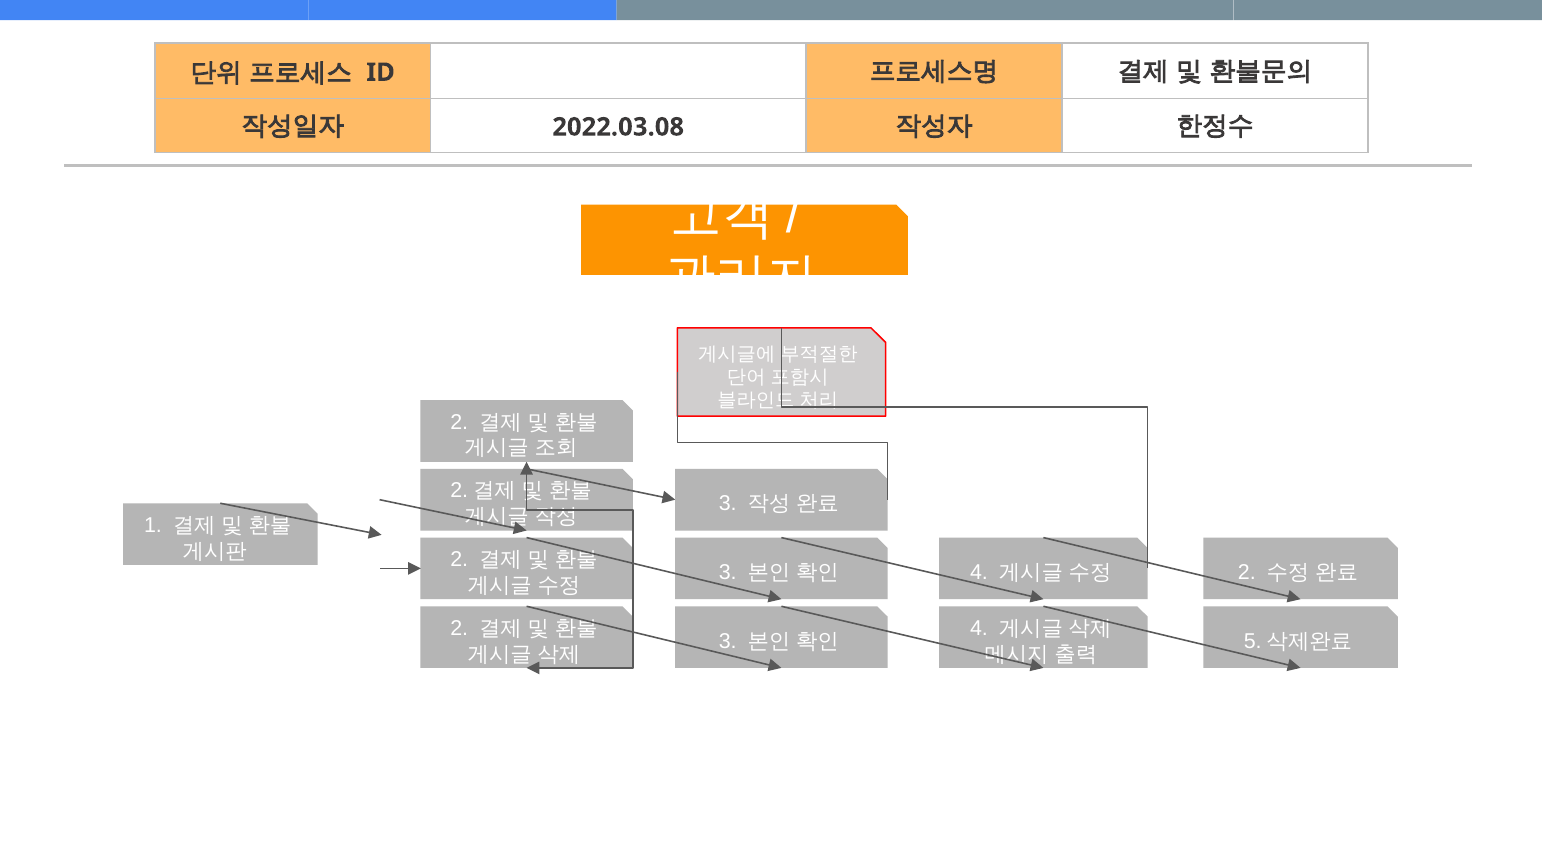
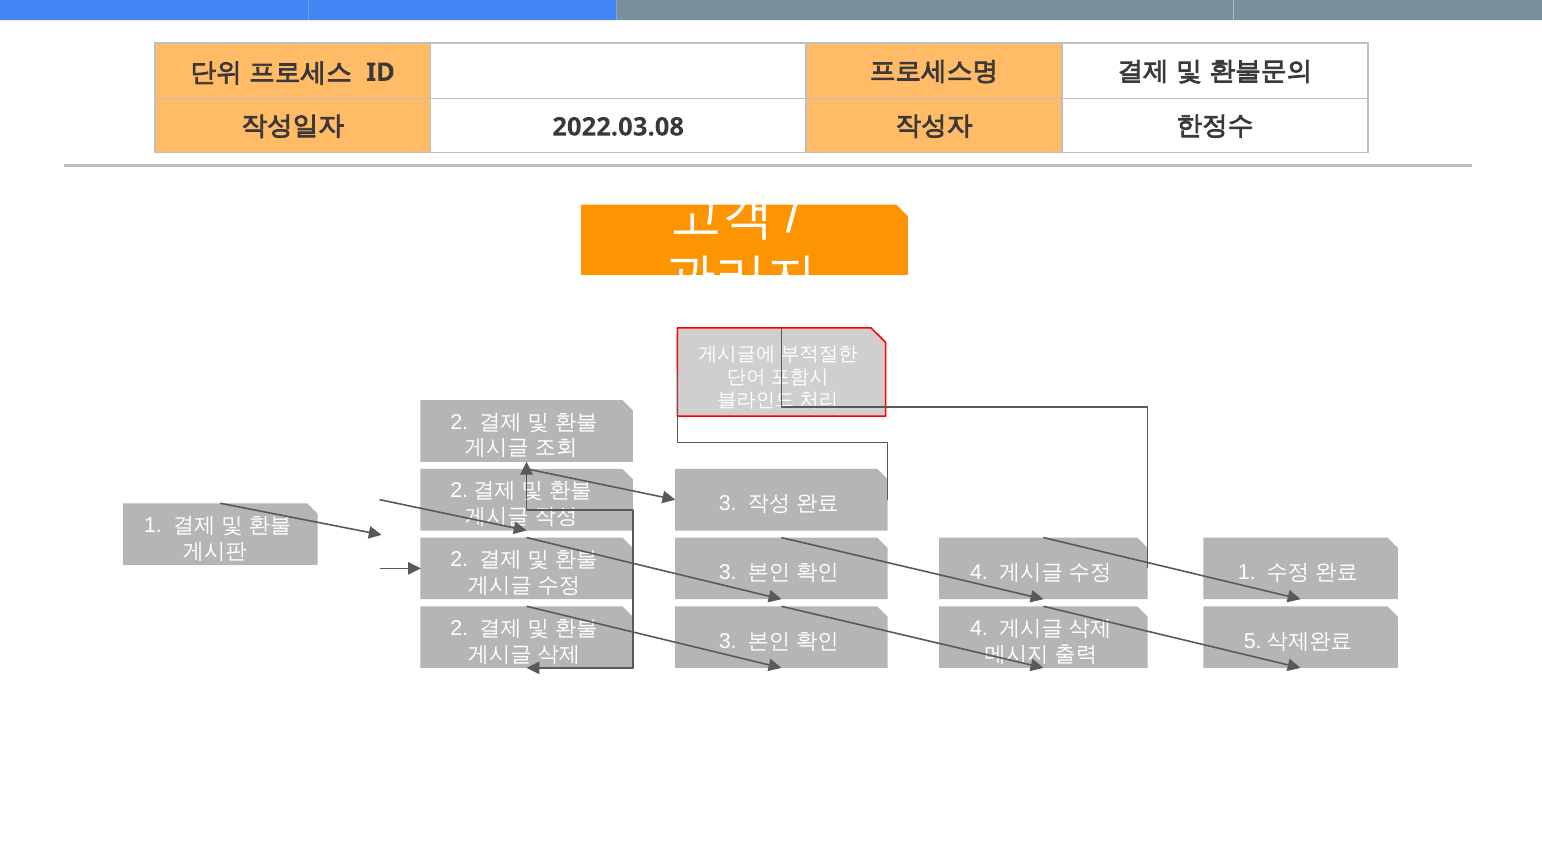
2 at (1247, 572): 2 -> 1
